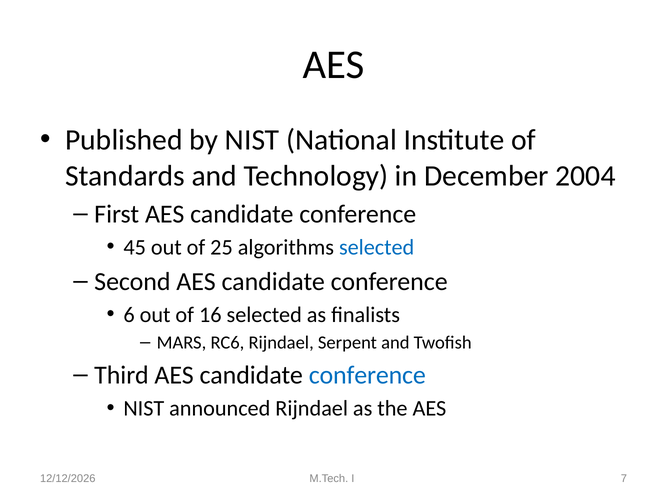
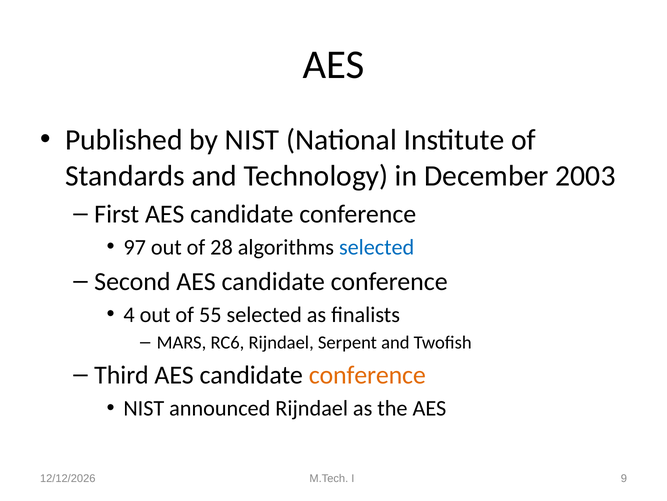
2004: 2004 -> 2003
45: 45 -> 97
25: 25 -> 28
6: 6 -> 4
16: 16 -> 55
conference at (367, 375) colour: blue -> orange
7: 7 -> 9
